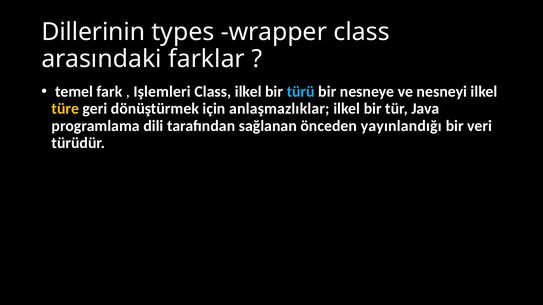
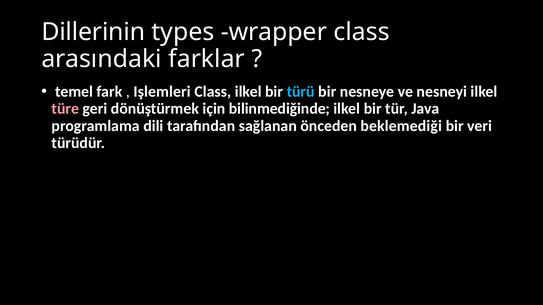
türe colour: yellow -> pink
anlaşmazlıklar: anlaşmazlıklar -> bilinmediğinde
yayınlandığı: yayınlandığı -> beklemediği
